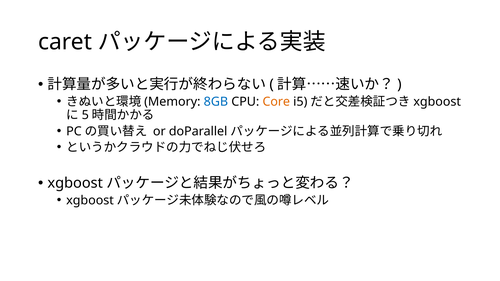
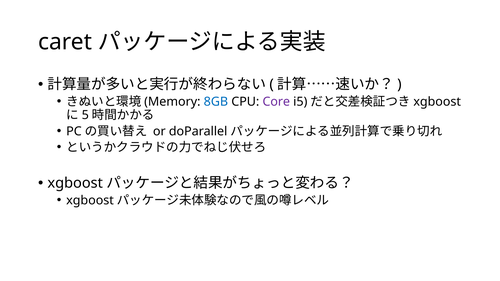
Core colour: orange -> purple
